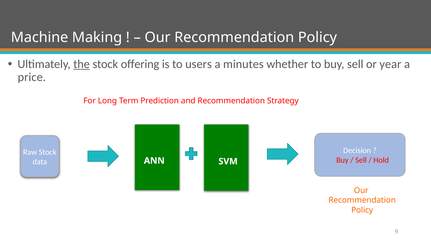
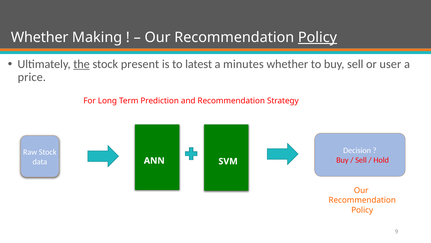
Machine at (40, 37): Machine -> Whether
Policy at (317, 37) underline: none -> present
offering: offering -> present
users: users -> latest
year: year -> user
